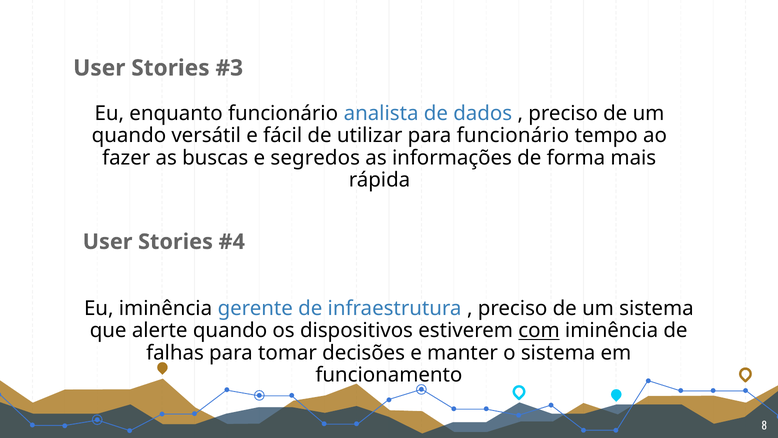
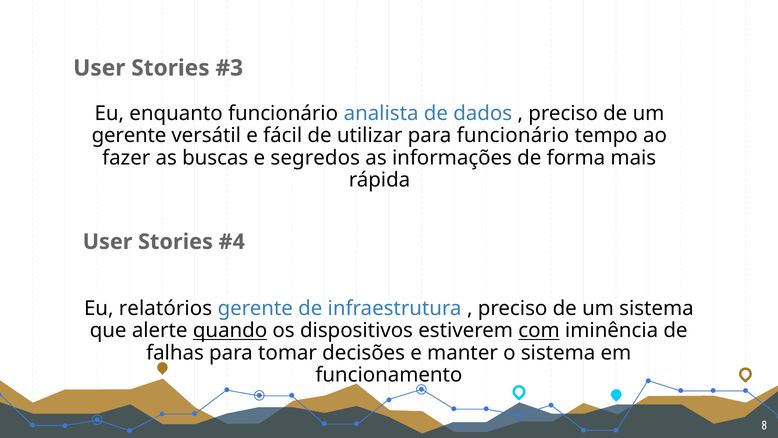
quando at (129, 135): quando -> gerente
Eu iminência: iminência -> relatórios
quando at (230, 330) underline: none -> present
